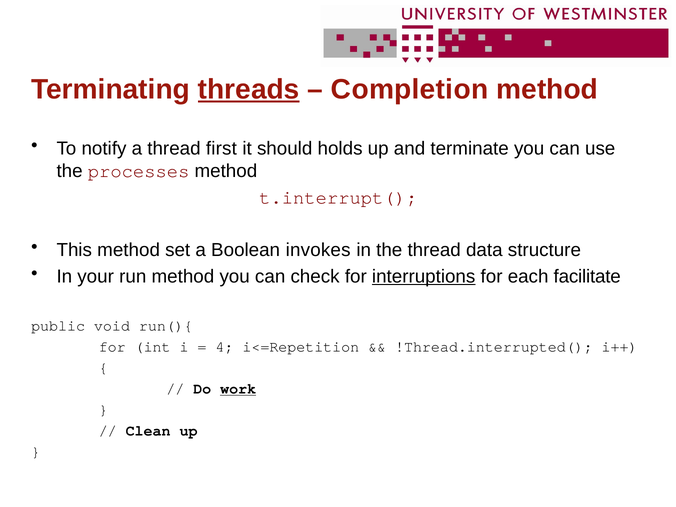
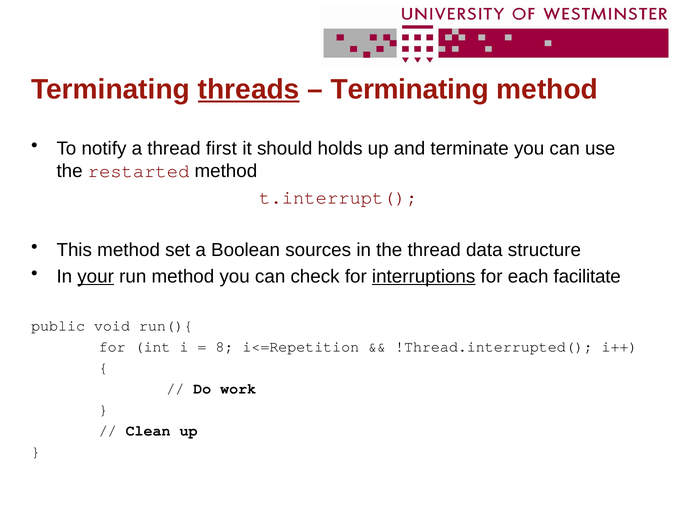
Completion at (410, 89): Completion -> Terminating
processes: processes -> restarted
invokes: invokes -> sources
your underline: none -> present
4: 4 -> 8
work underline: present -> none
